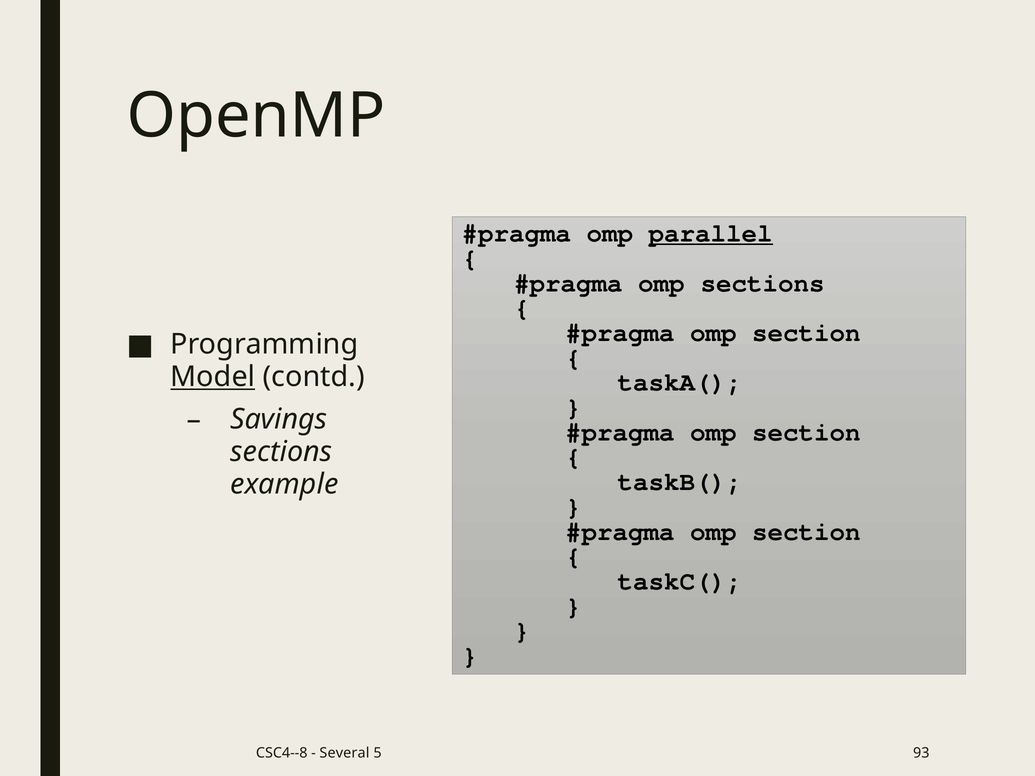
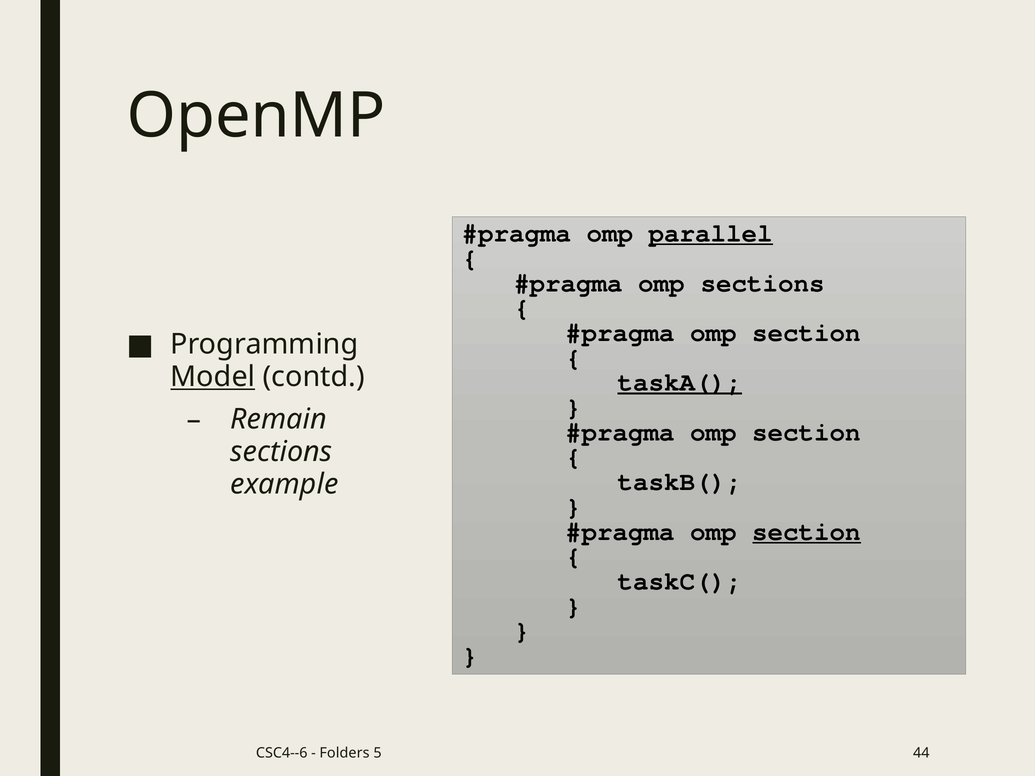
taskA( underline: none -> present
Savings: Savings -> Remain
section at (807, 532) underline: none -> present
CSC4--8: CSC4--8 -> CSC4--6
Several: Several -> Folders
93: 93 -> 44
